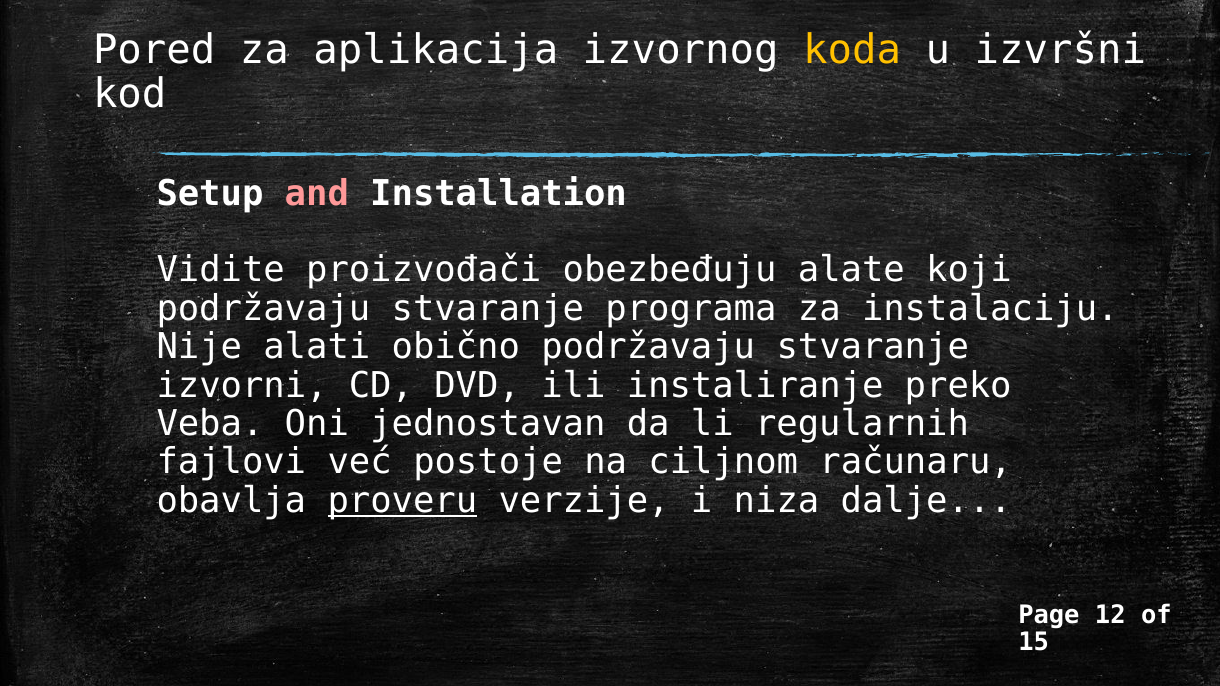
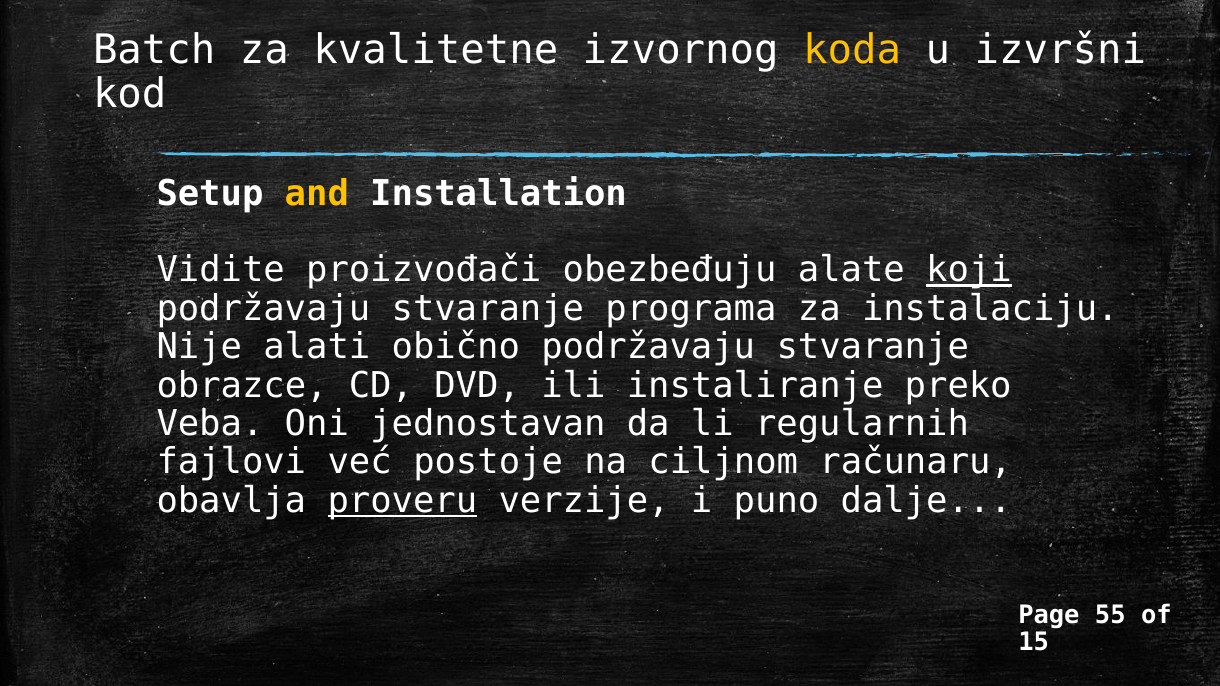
Pored: Pored -> Batch
aplikacija: aplikacija -> kvalitetne
and colour: pink -> yellow
koji underline: none -> present
izvorni: izvorni -> obrazce
niza: niza -> puno
12: 12 -> 55
